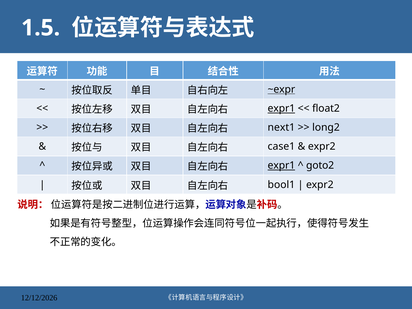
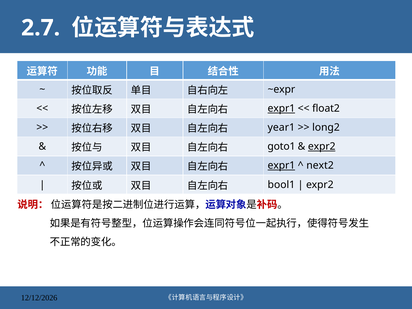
1.5: 1.5 -> 2.7
~expr underline: present -> none
next1: next1 -> year1
case1: case1 -> goto1
expr2 at (322, 147) underline: none -> present
goto2: goto2 -> next2
